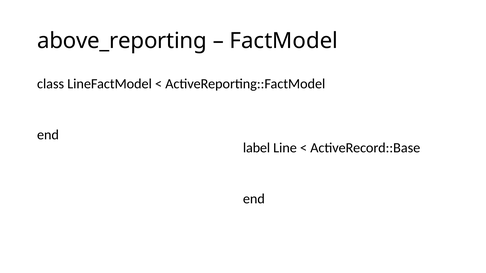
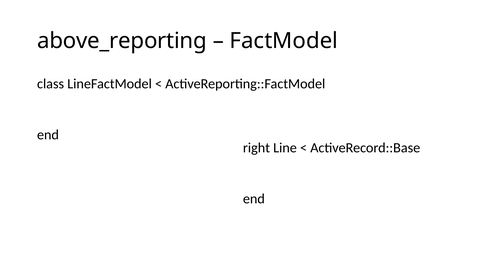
label: label -> right
